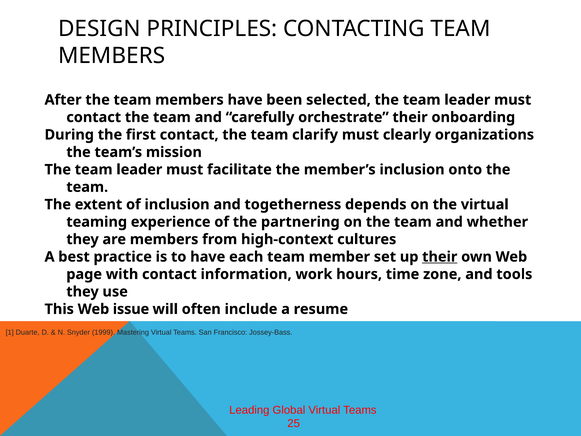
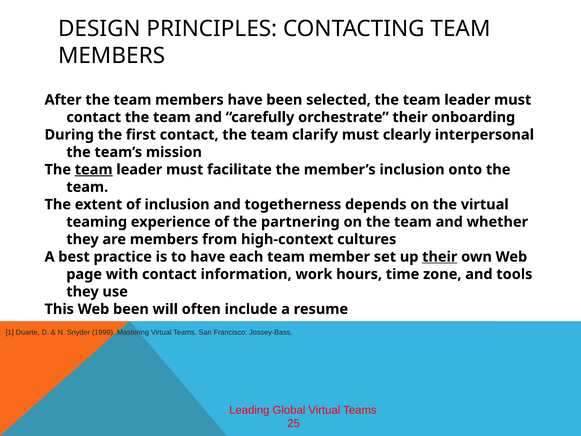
organizations: organizations -> interpersonal
team at (94, 170) underline: none -> present
Web issue: issue -> been
